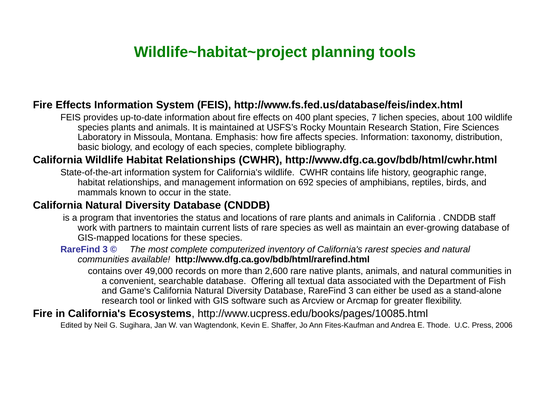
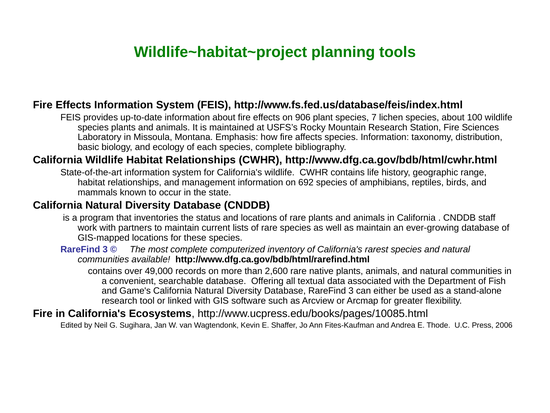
400: 400 -> 906
